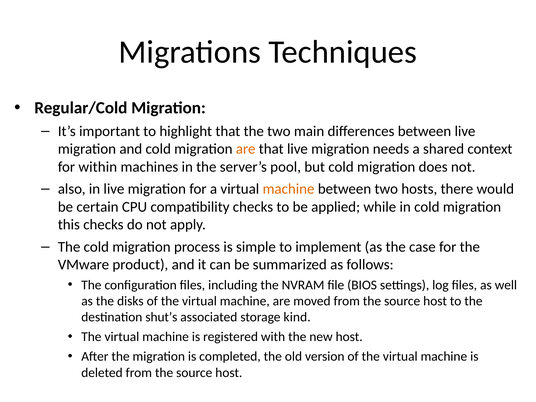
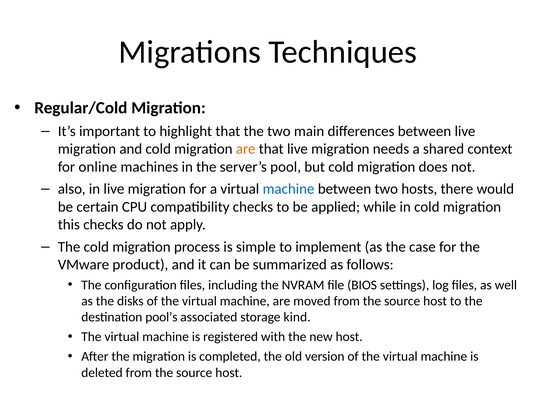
within: within -> online
machine at (289, 189) colour: orange -> blue
shut’s: shut’s -> pool’s
